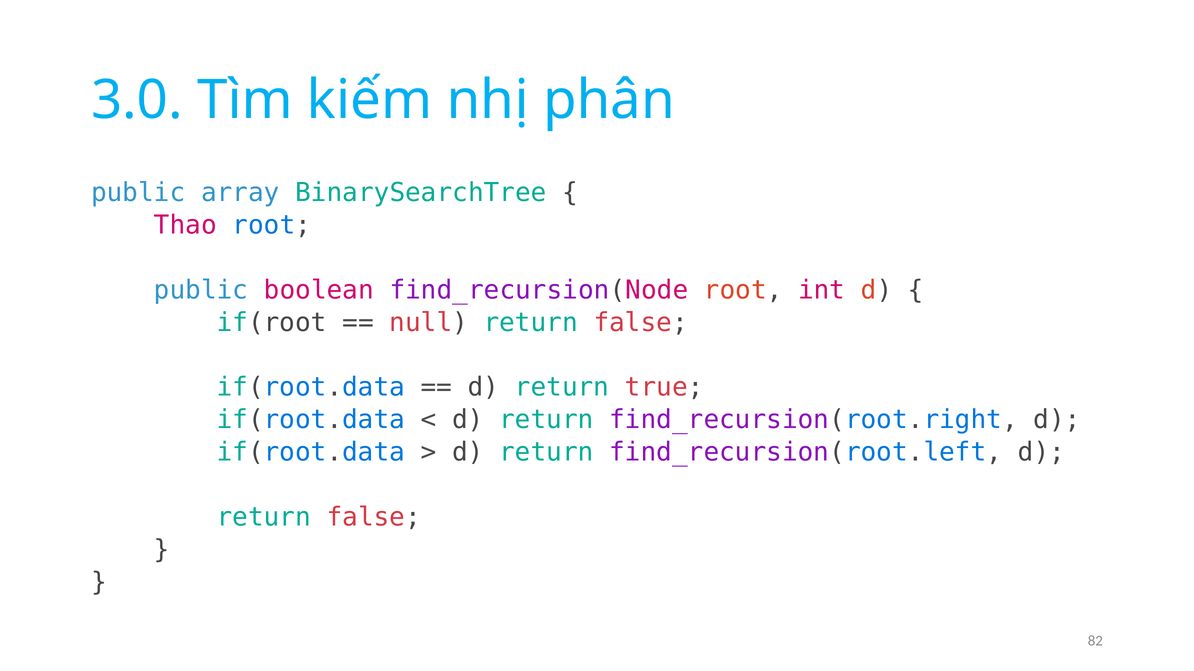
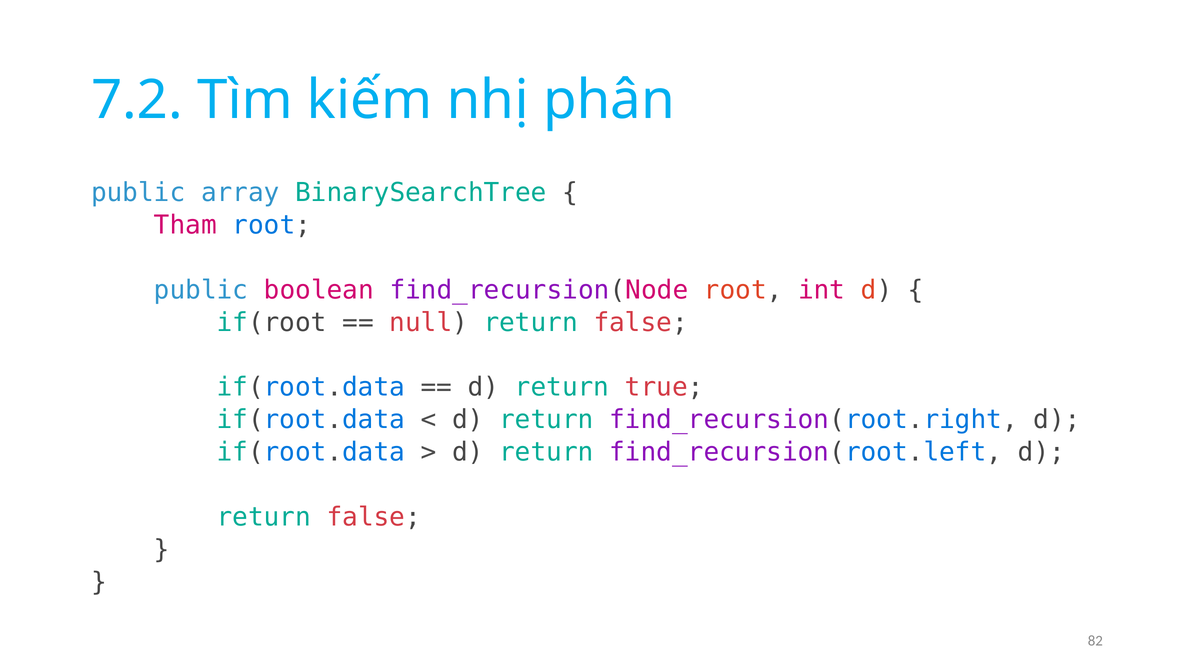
3.0: 3.0 -> 7.2
Thao: Thao -> Tham
